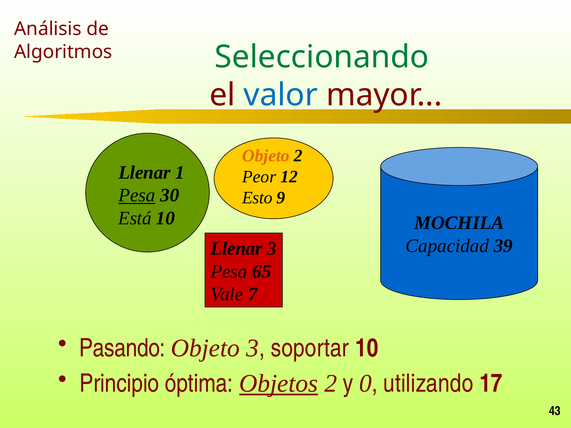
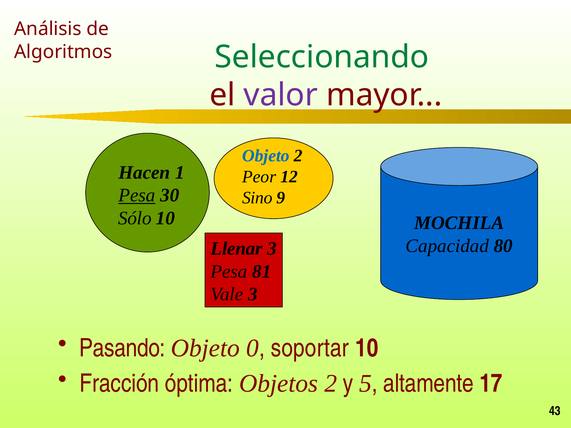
valor colour: blue -> purple
Objeto at (266, 156) colour: orange -> blue
Llenar at (144, 173): Llenar -> Hacen
Esto: Esto -> Sino
Está: Está -> Sólo
39: 39 -> 80
65: 65 -> 81
Vale 7: 7 -> 3
Objeto 3: 3 -> 0
Principio: Principio -> Fracción
Objetos underline: present -> none
0: 0 -> 5
utilizando: utilizando -> altamente
